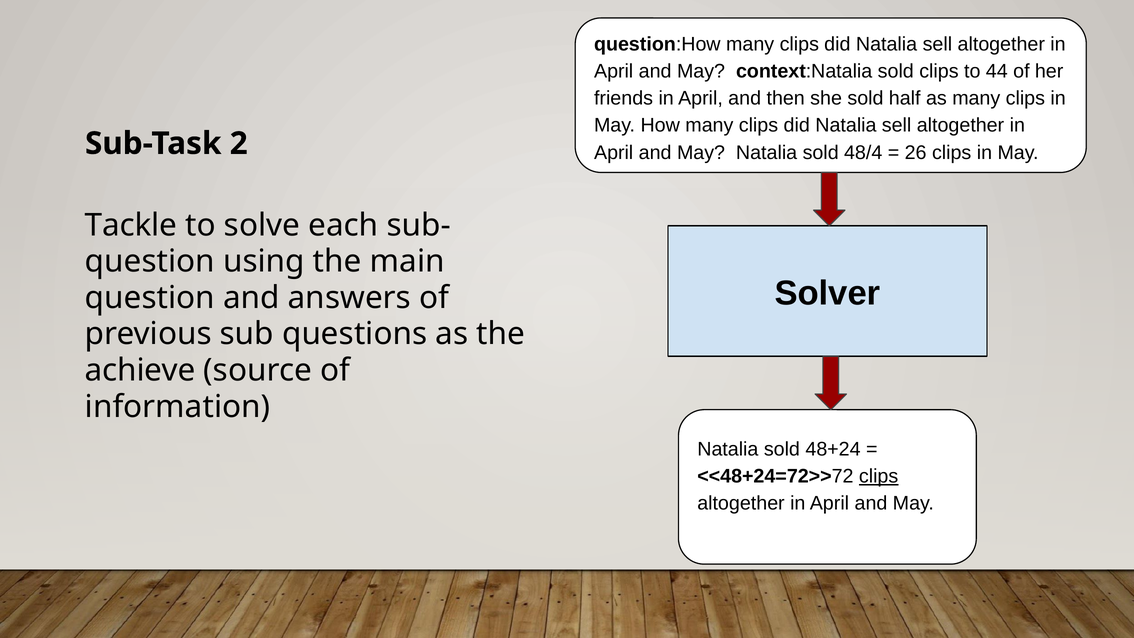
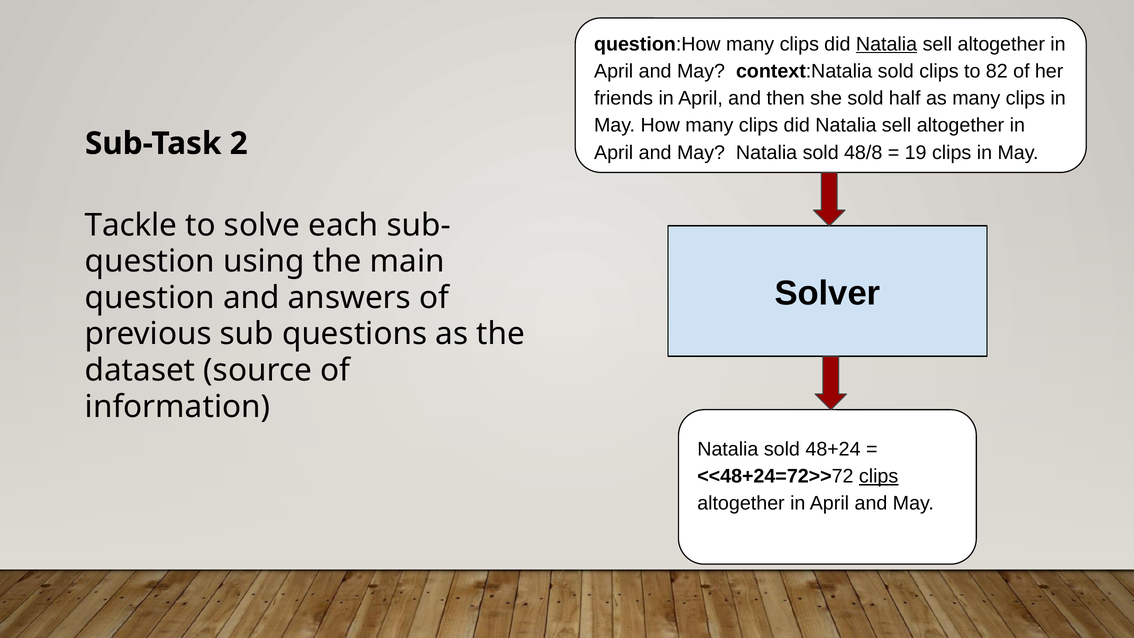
Natalia at (887, 44) underline: none -> present
44: 44 -> 82
48/4: 48/4 -> 48/8
26: 26 -> 19
achieve: achieve -> dataset
